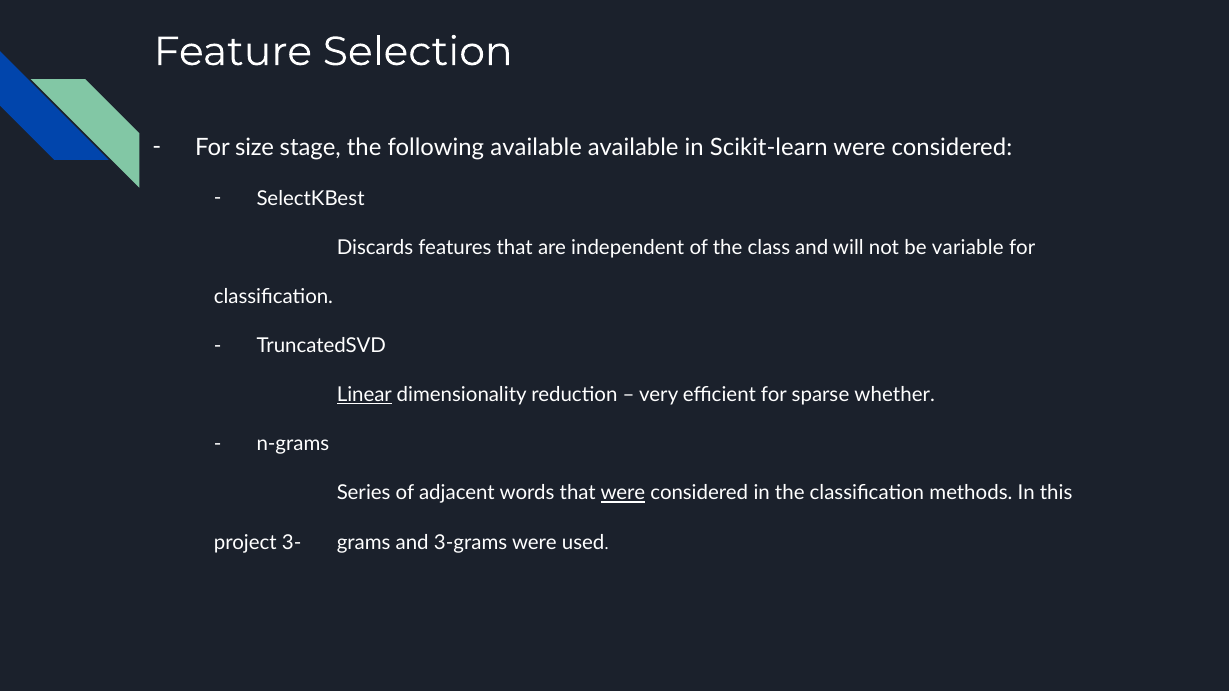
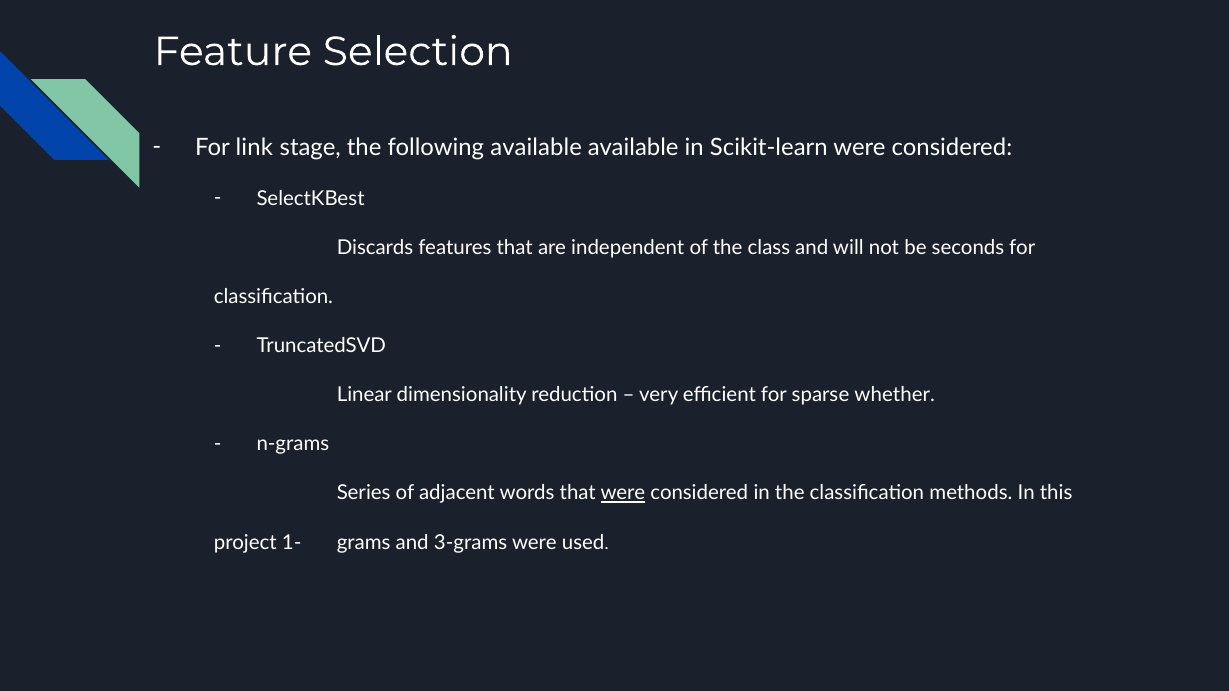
size: size -> link
variable: variable -> seconds
Linear underline: present -> none
3-: 3- -> 1-
